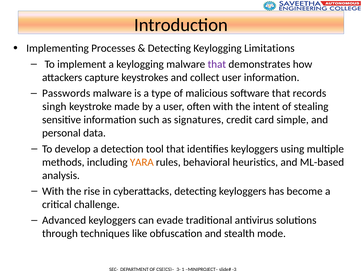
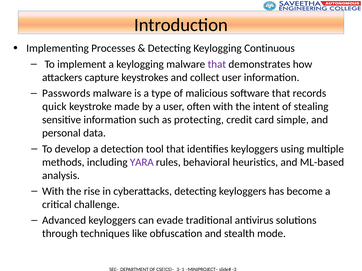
Limitations: Limitations -> Continuous
singh: singh -> quick
signatures: signatures -> protecting
YARA colour: orange -> purple
